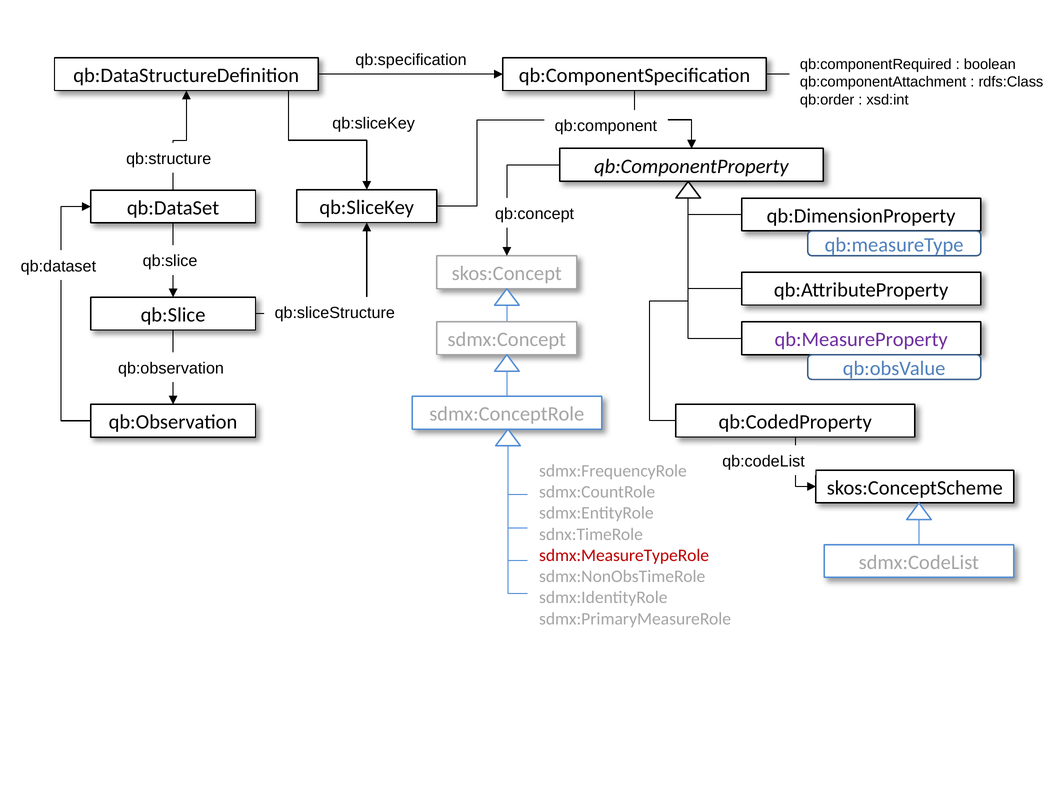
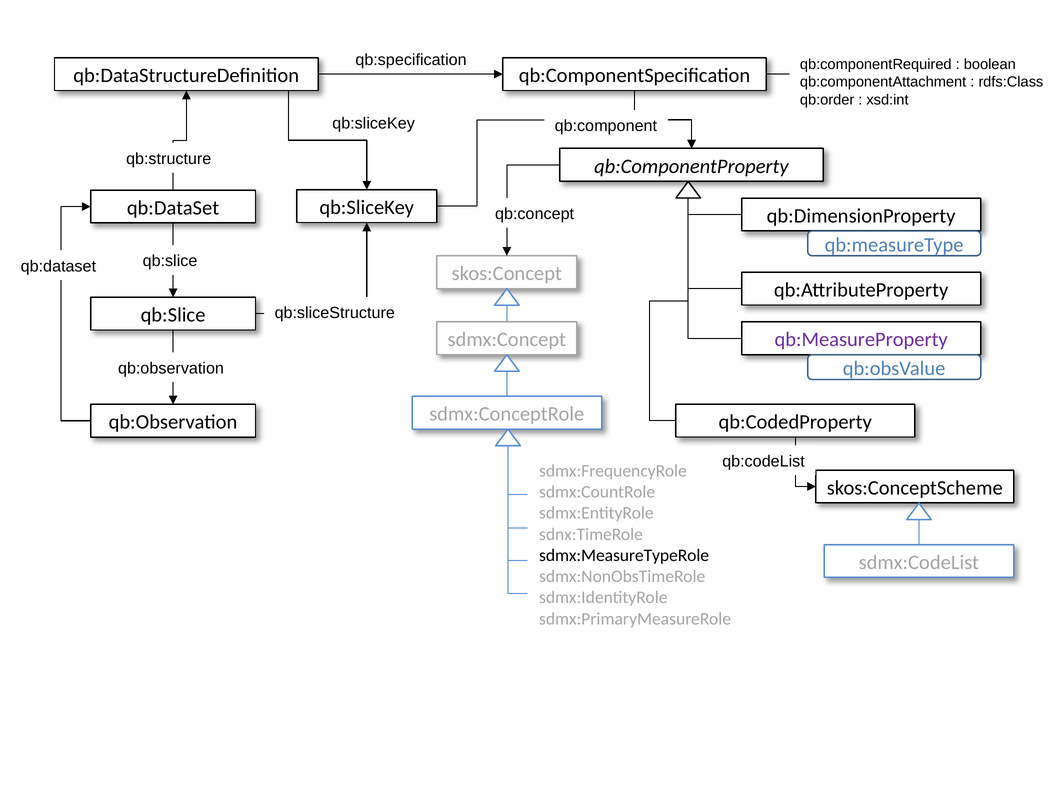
sdmx:MeasureTypeRole colour: red -> black
